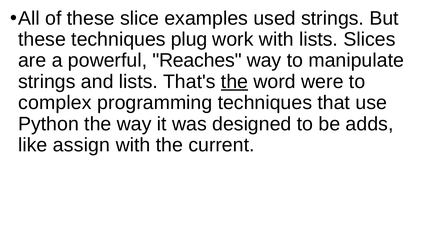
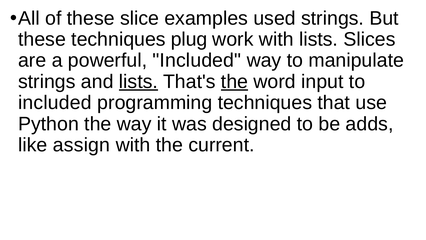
powerful Reaches: Reaches -> Included
lists at (138, 82) underline: none -> present
were: were -> input
complex at (55, 103): complex -> included
